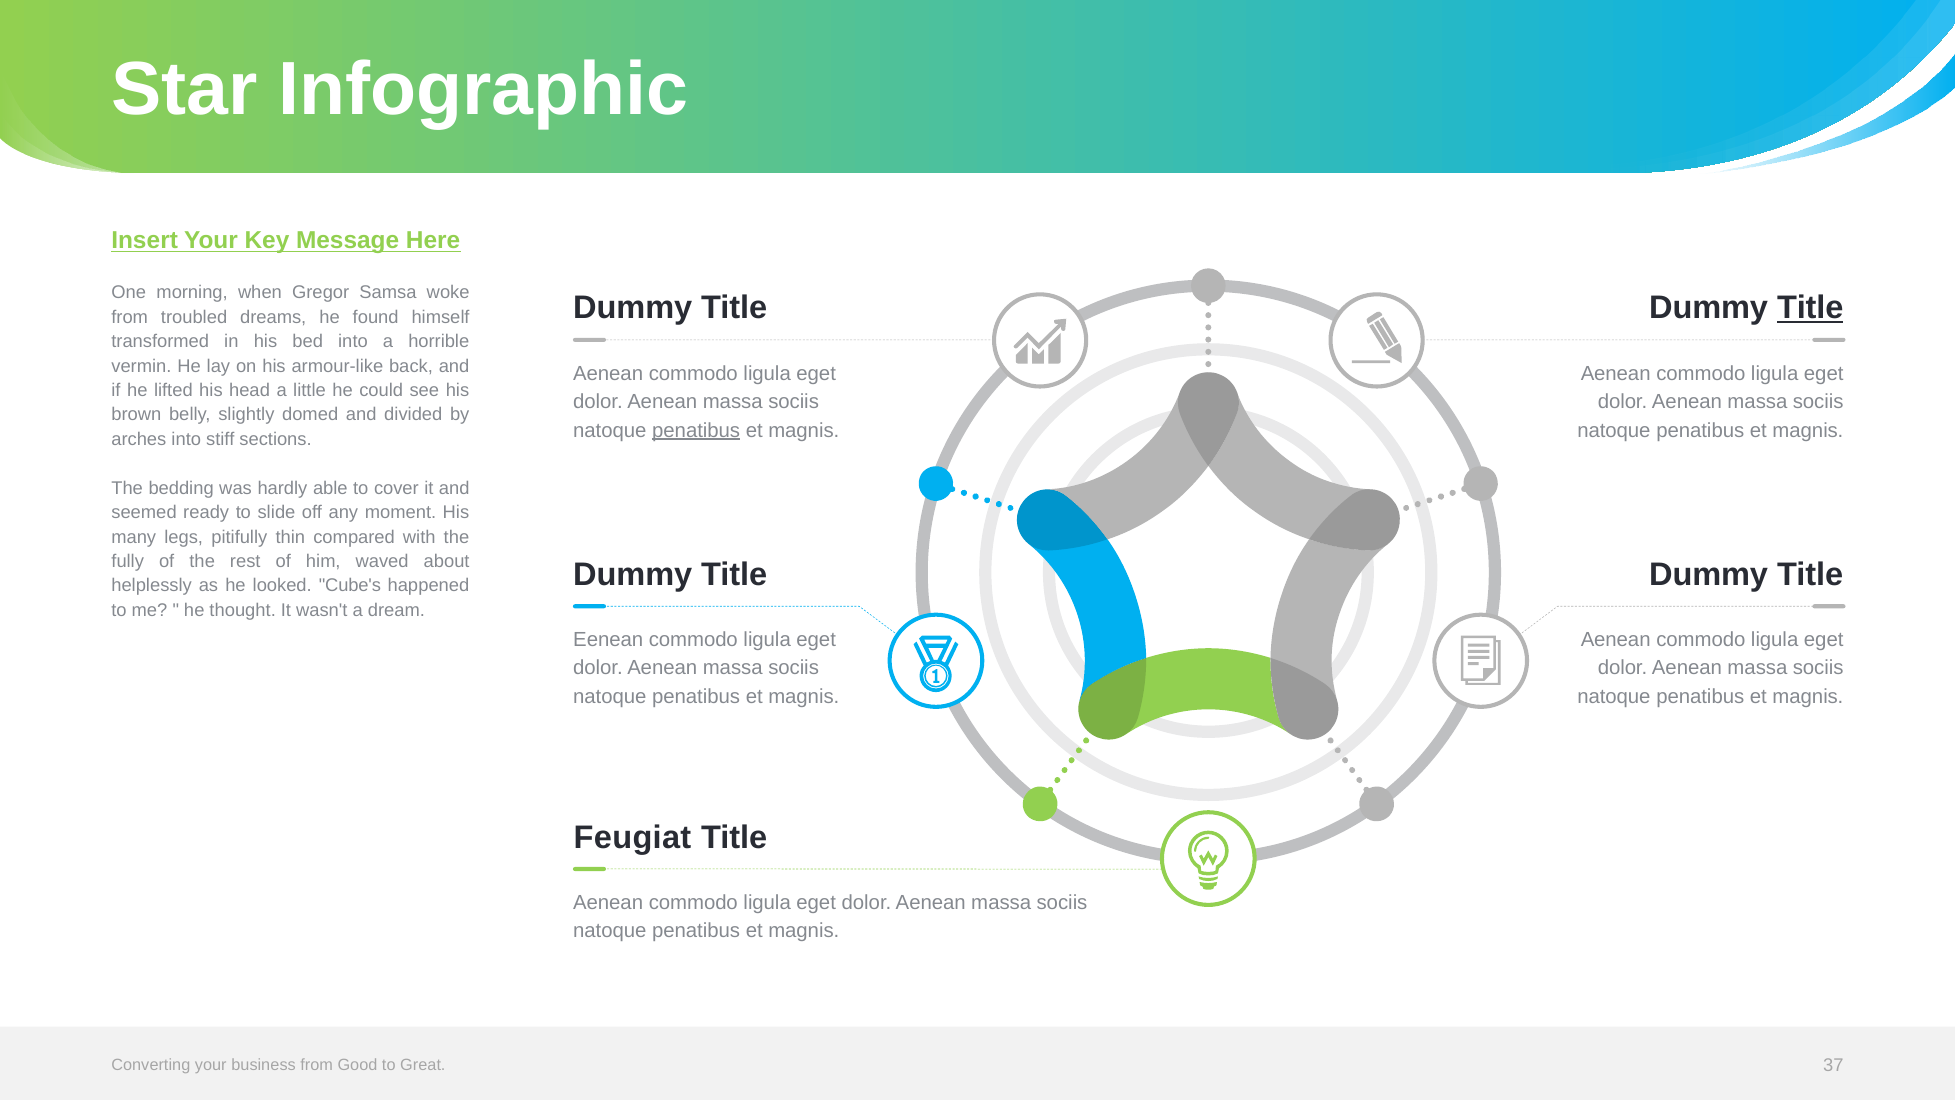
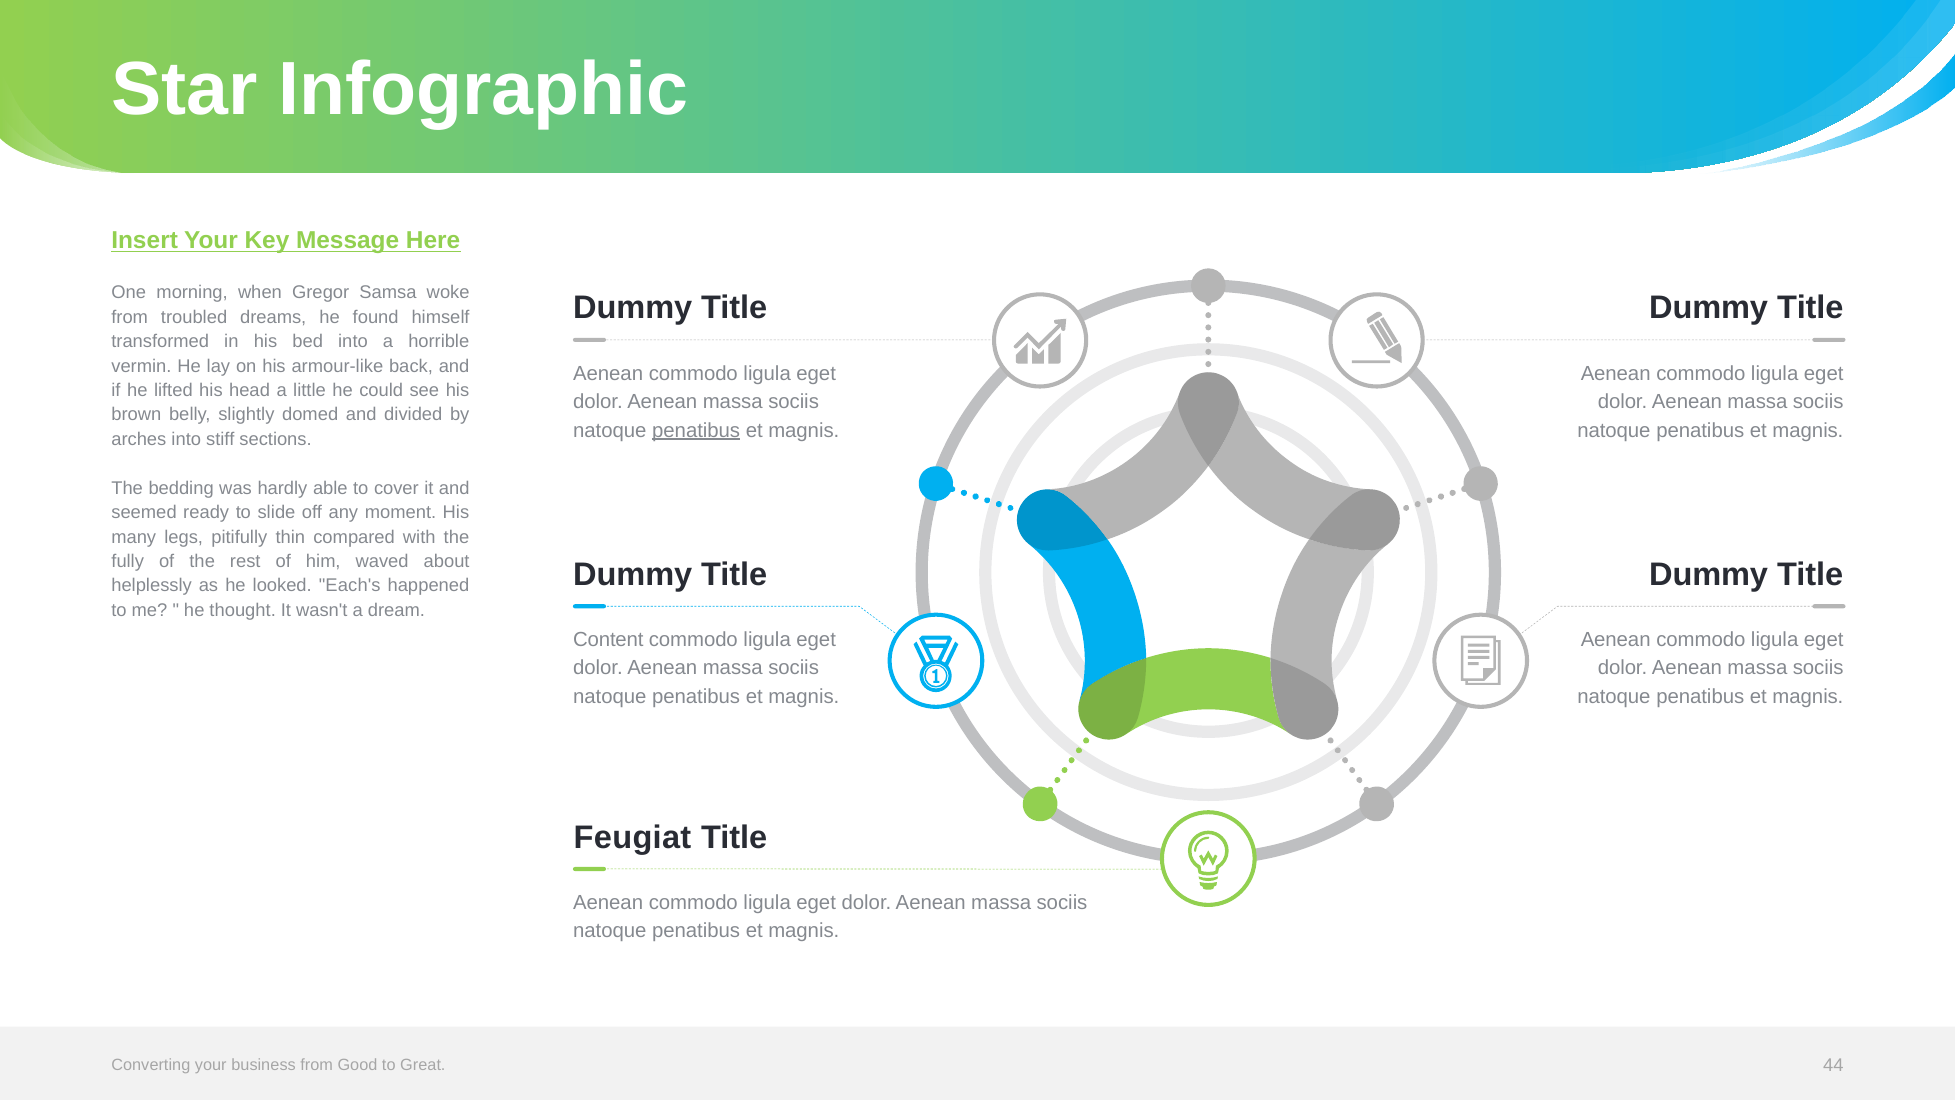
Title at (1810, 308) underline: present -> none
Cube's: Cube's -> Each's
Eenean: Eenean -> Content
37: 37 -> 44
